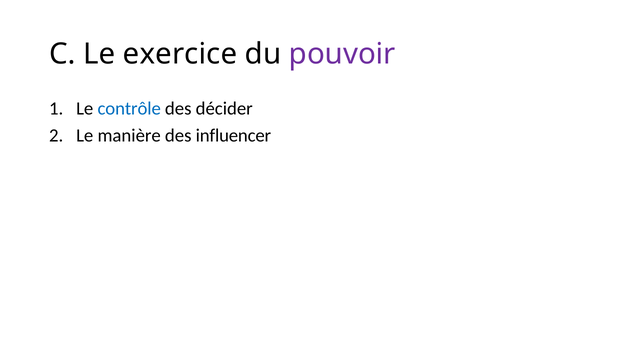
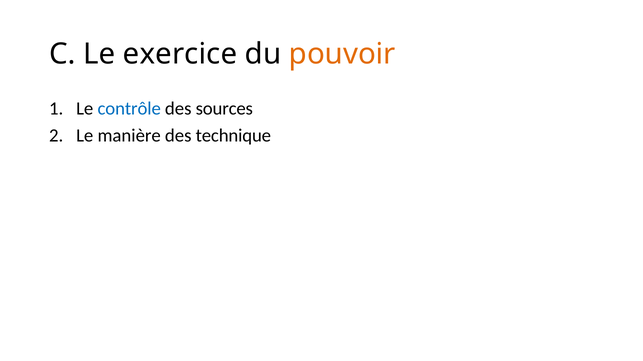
pouvoir colour: purple -> orange
décider: décider -> sources
influencer: influencer -> technique
